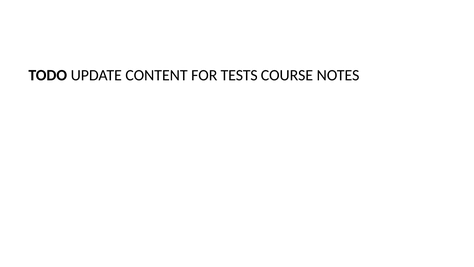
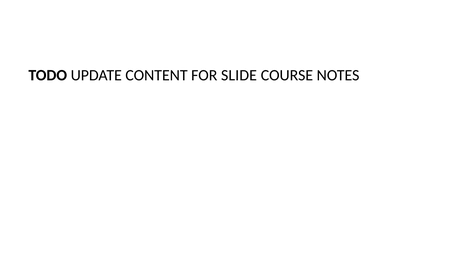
TESTS: TESTS -> SLIDE
